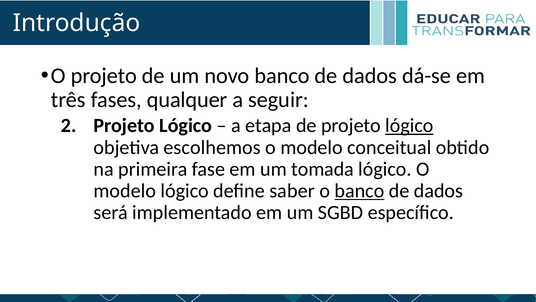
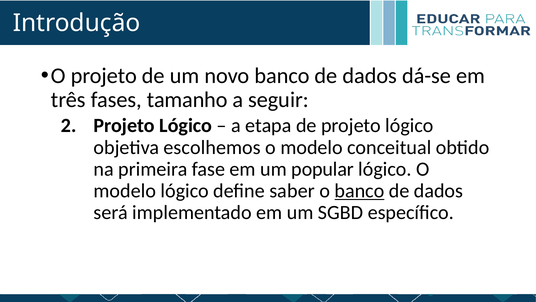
qualquer: qualquer -> tamanho
lógico at (409, 125) underline: present -> none
tomada: tomada -> popular
